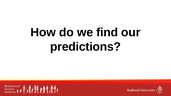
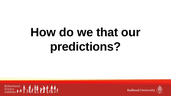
find: find -> that
